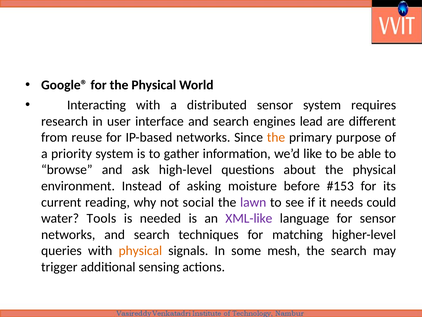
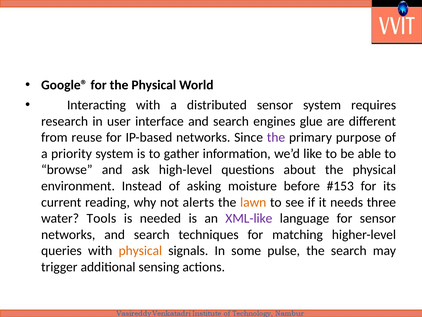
lead: lead -> glue
the at (276, 137) colour: orange -> purple
social: social -> alerts
lawn colour: purple -> orange
could: could -> three
mesh: mesh -> pulse
